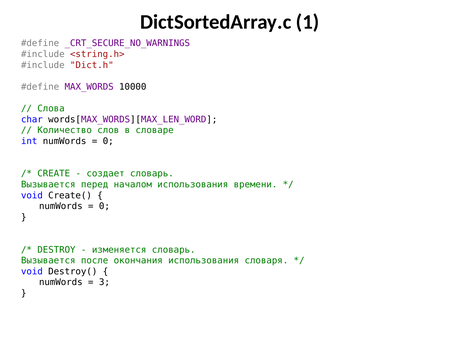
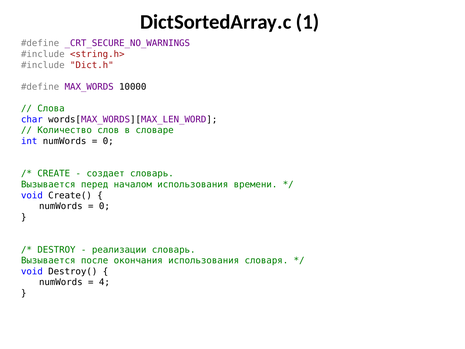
изменяется: изменяется -> реализации
3: 3 -> 4
